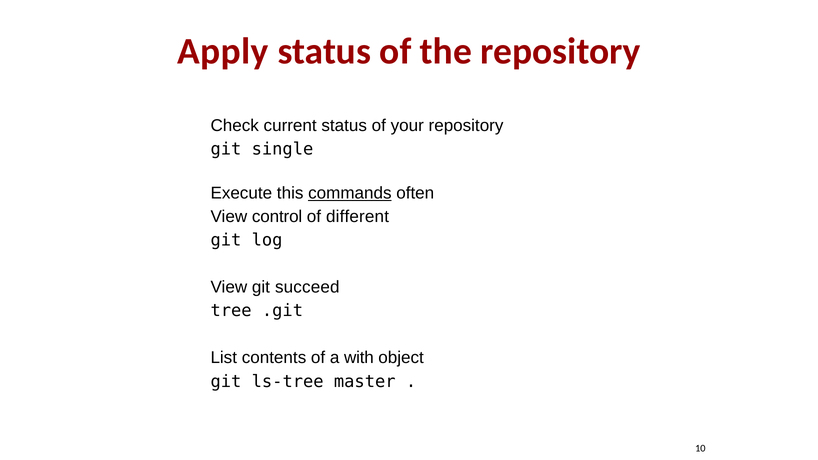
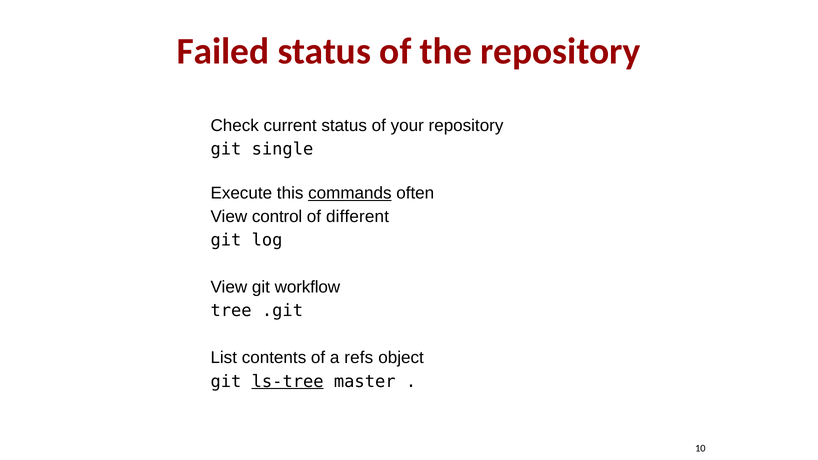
Apply: Apply -> Failed
succeed: succeed -> workflow
with: with -> refs
ls-tree underline: none -> present
